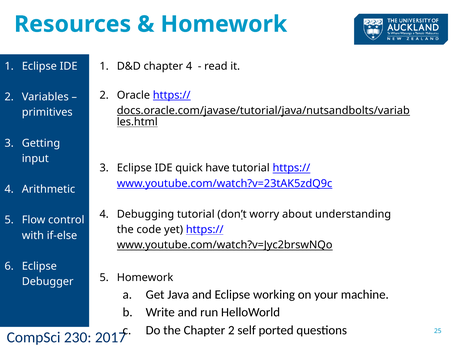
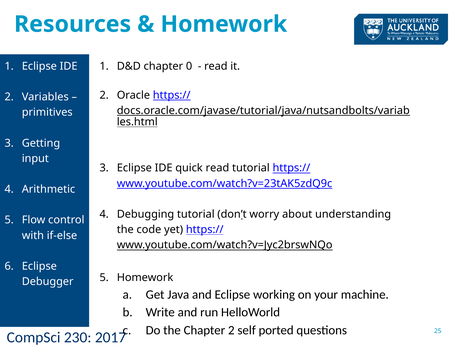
chapter 4: 4 -> 0
quick have: have -> read
